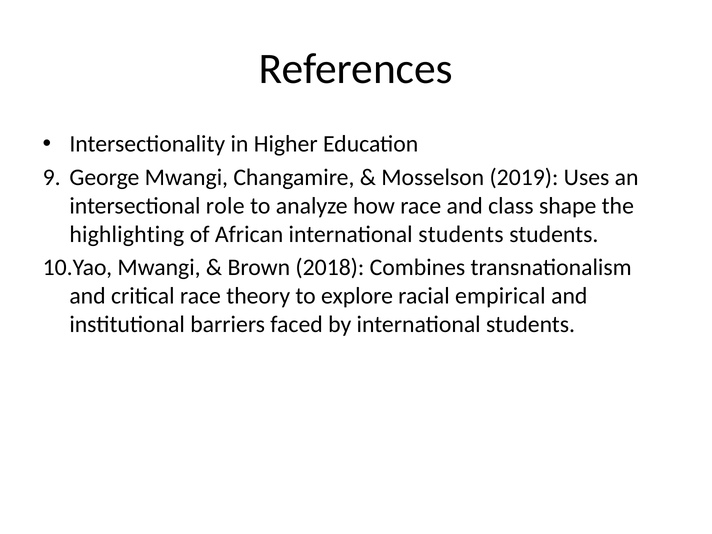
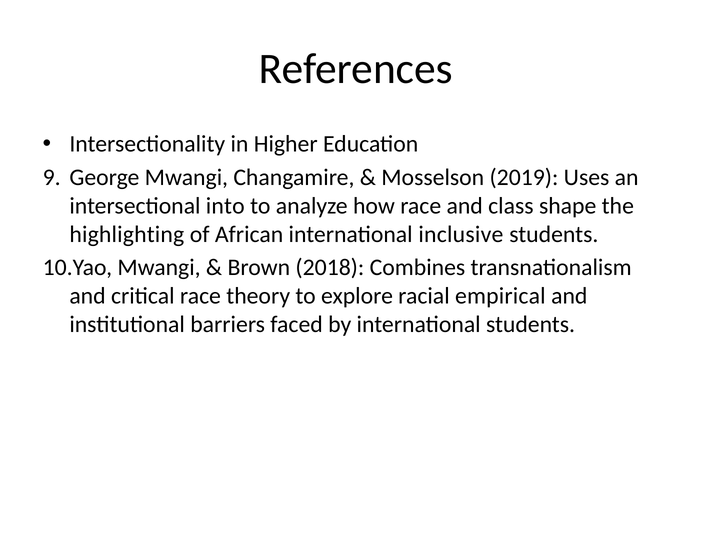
role: role -> into
African international students: students -> inclusive
